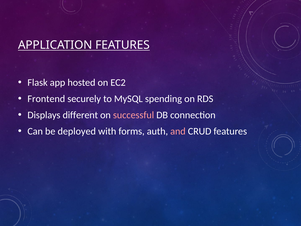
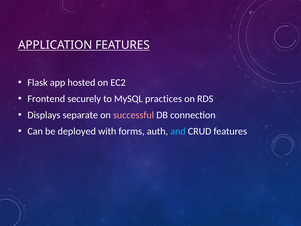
spending: spending -> practices
different: different -> separate
and colour: pink -> light blue
